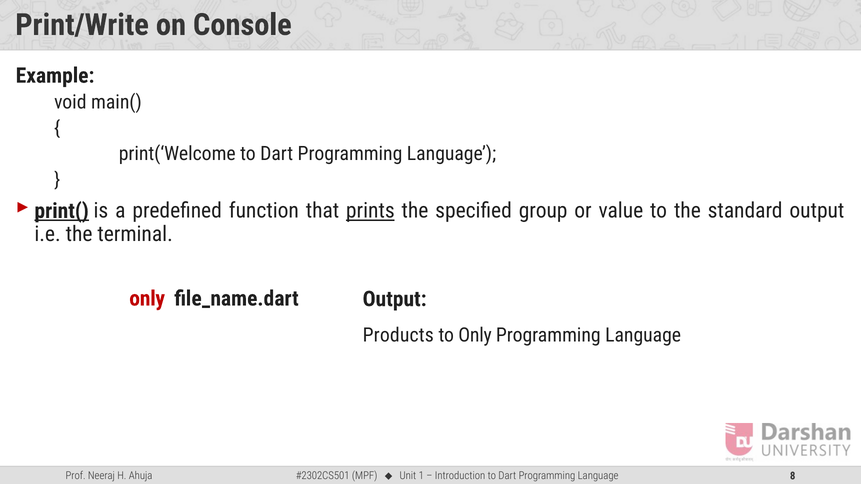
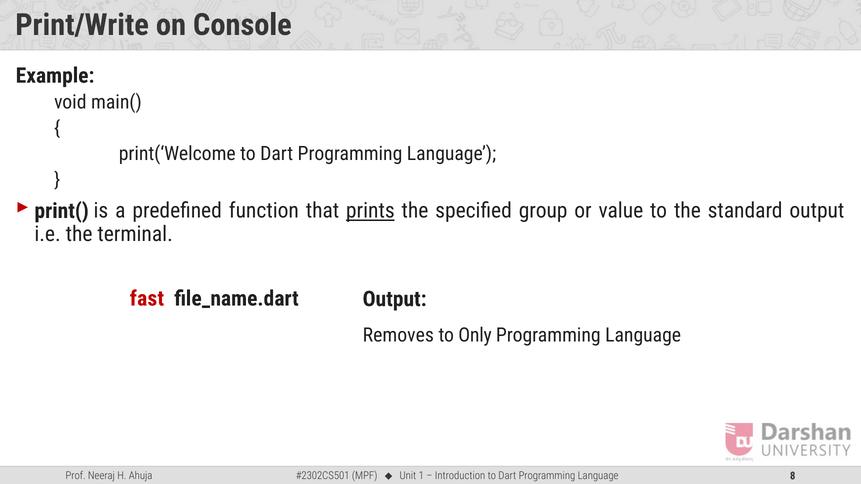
print( underline: present -> none
only at (147, 299): only -> fast
Products: Products -> Removes
